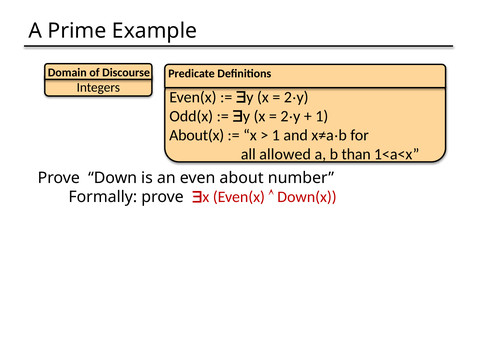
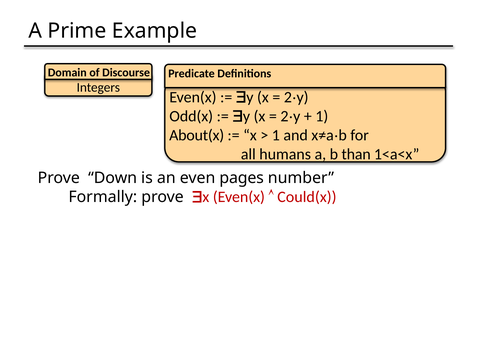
allowed: allowed -> humans
about: about -> pages
Down(x: Down(x -> Could(x
